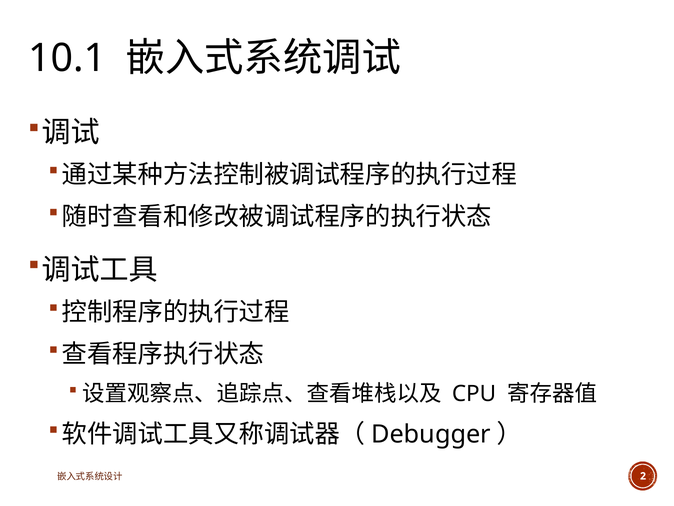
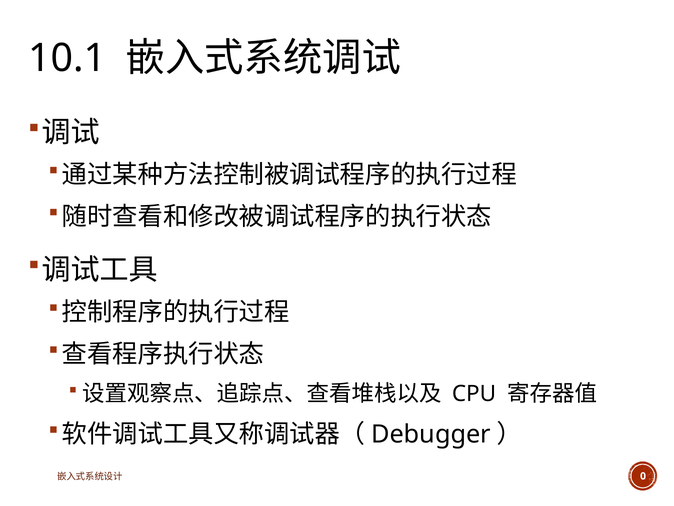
2: 2 -> 0
